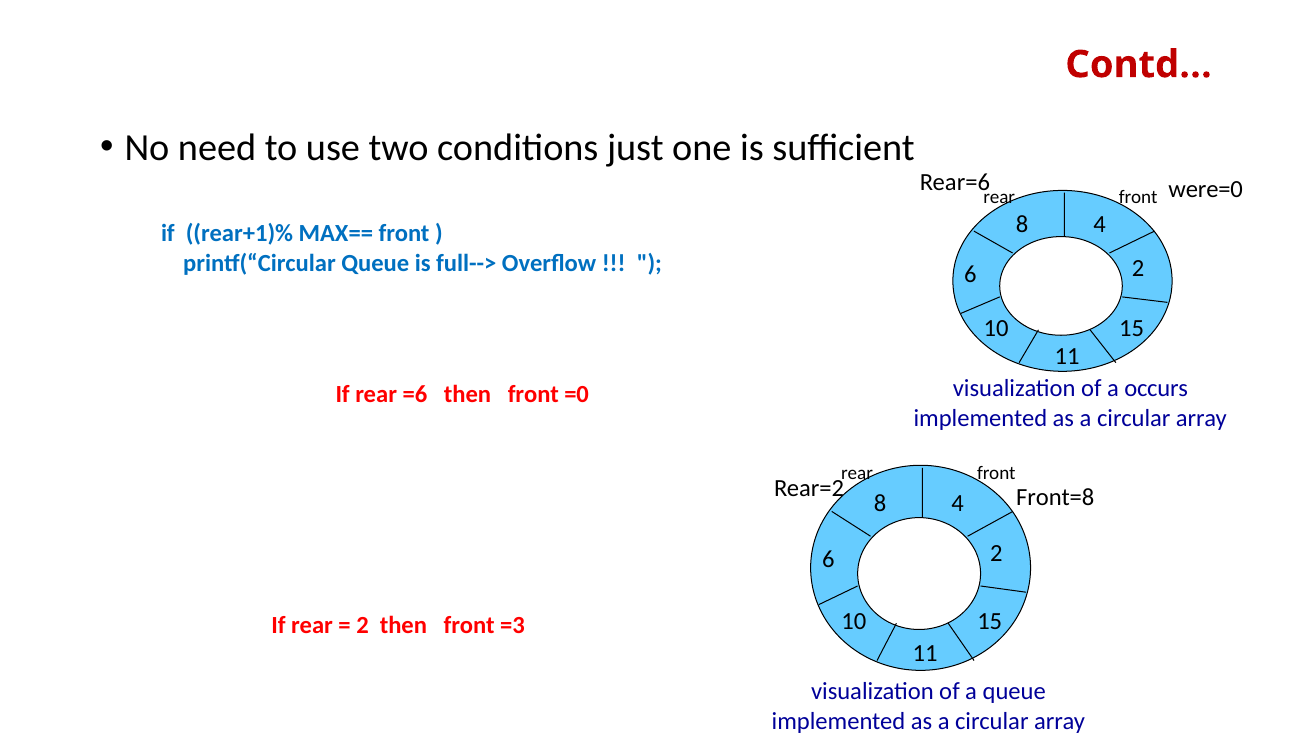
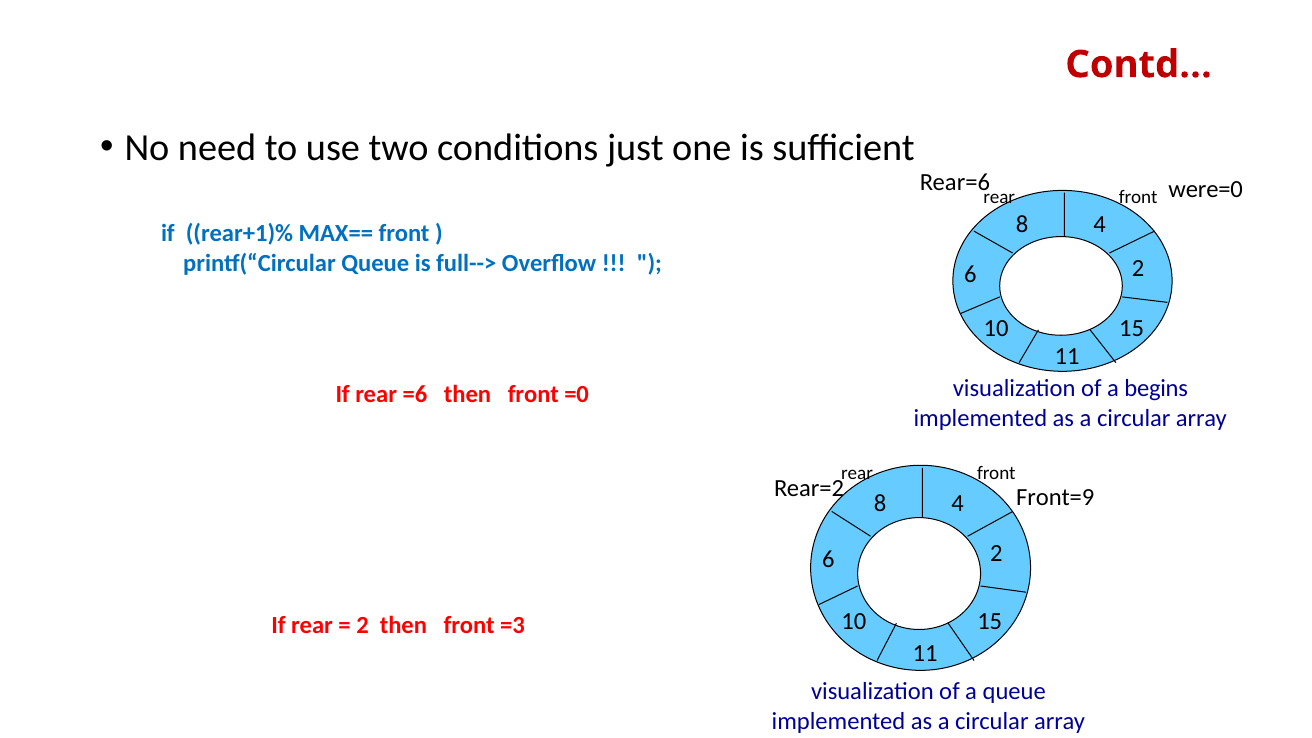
occurs: occurs -> begins
Front=8: Front=8 -> Front=9
